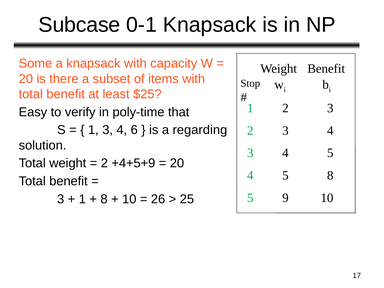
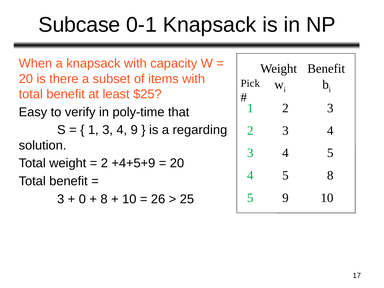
Some: Some -> When
Stop: Stop -> Pick
4 6: 6 -> 9
1 at (82, 199): 1 -> 0
